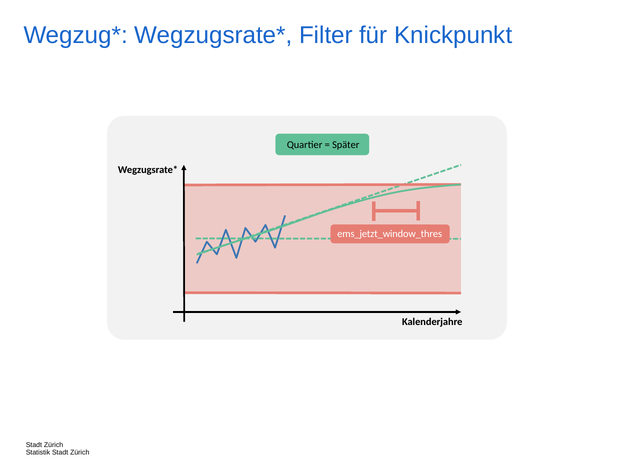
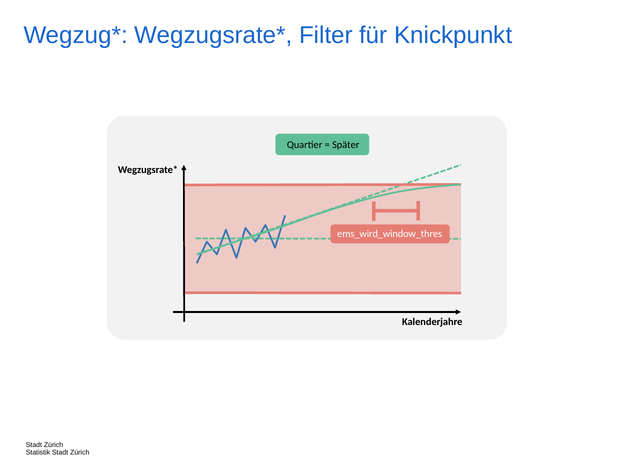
ems_jetzt_window_thres: ems_jetzt_window_thres -> ems_wird_window_thres
